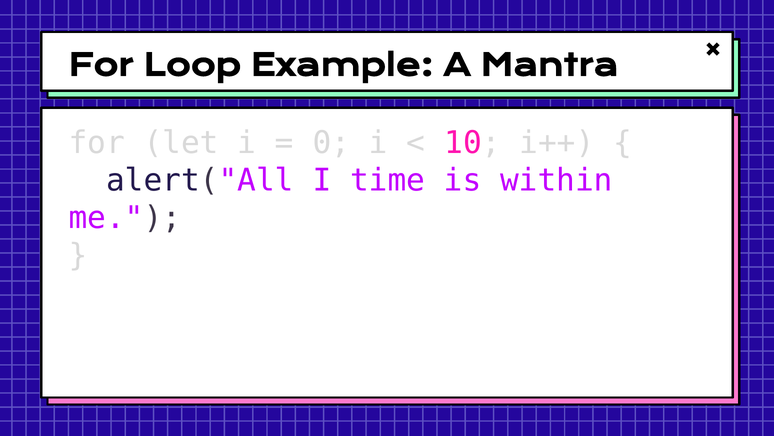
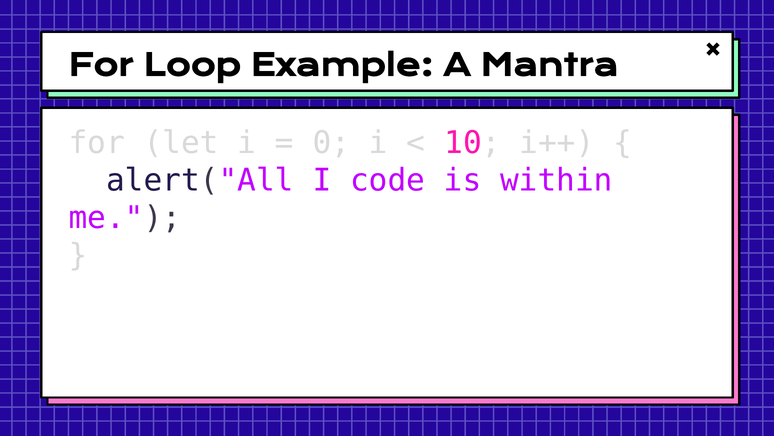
time: time -> code
